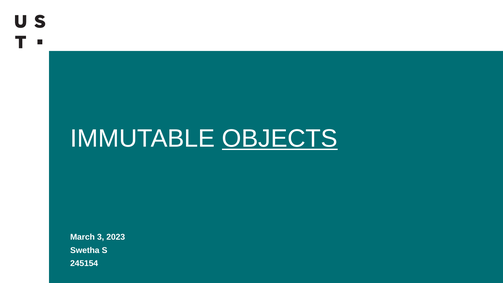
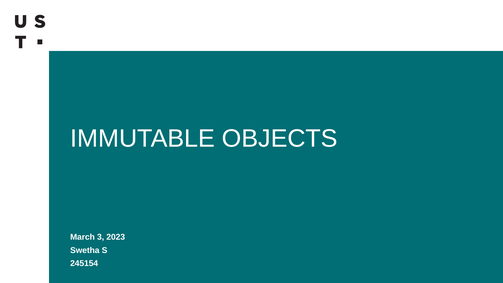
OBJECTS underline: present -> none
